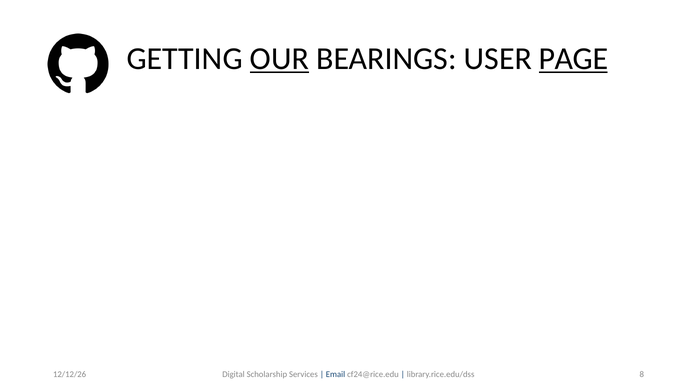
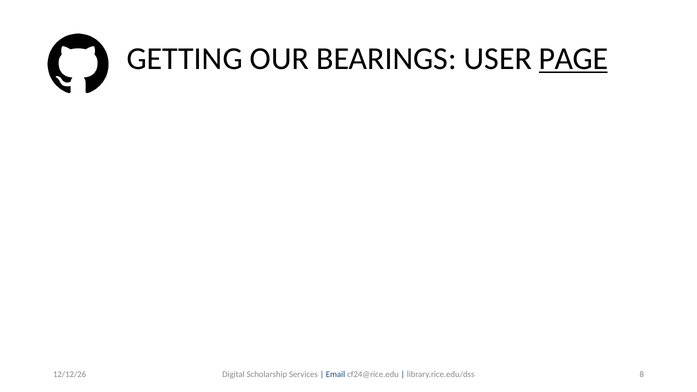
OUR underline: present -> none
